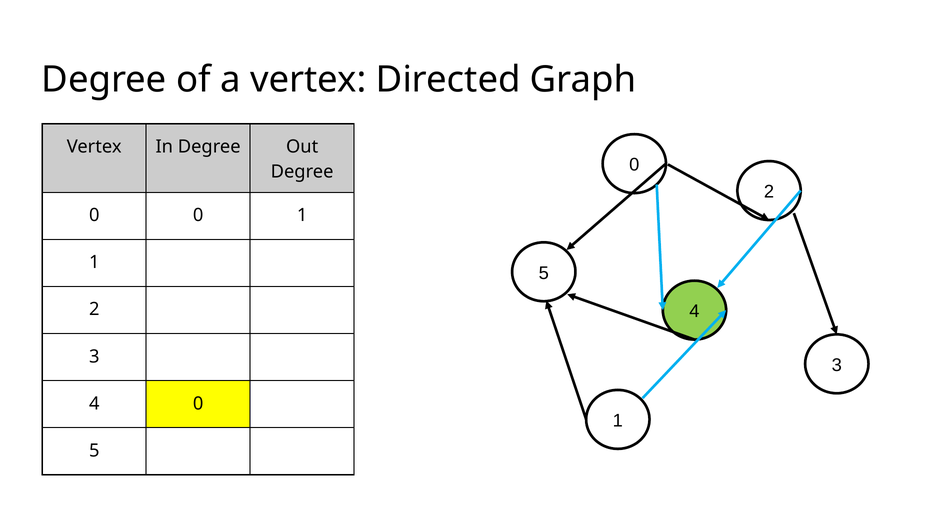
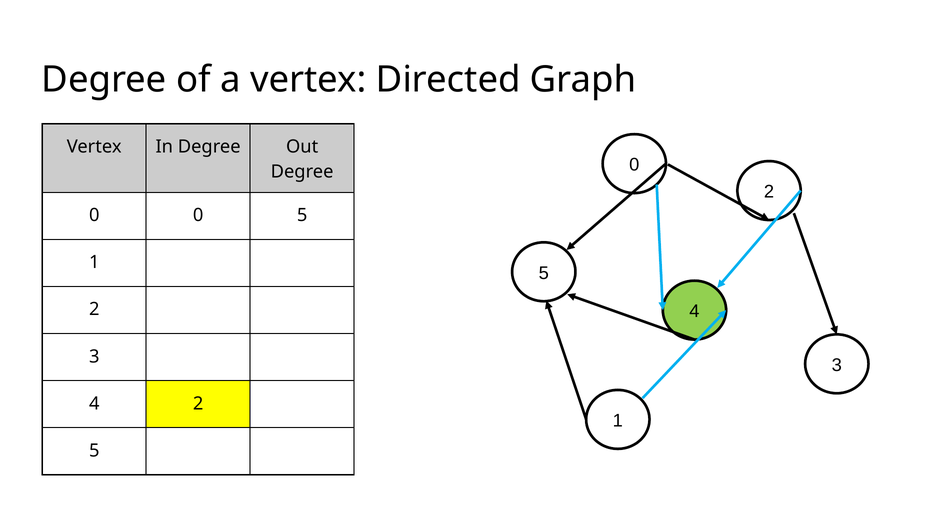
0 1: 1 -> 5
4 0: 0 -> 2
